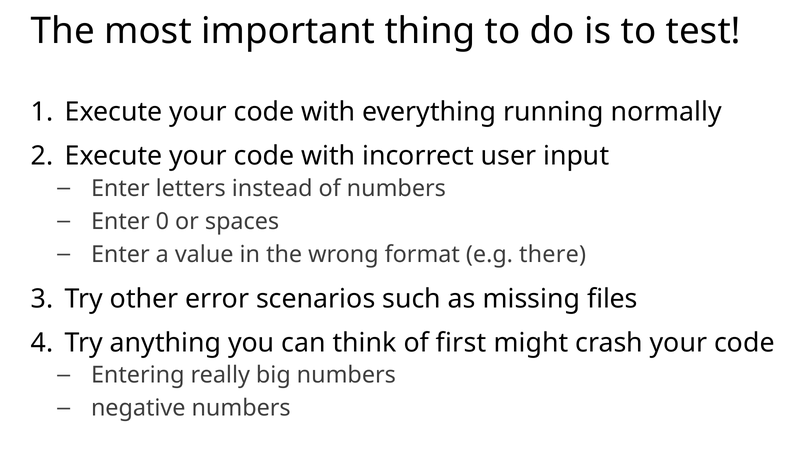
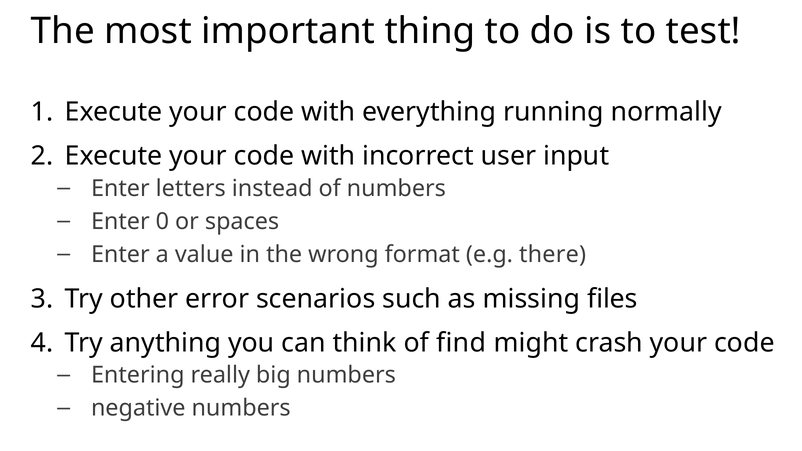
first: first -> find
